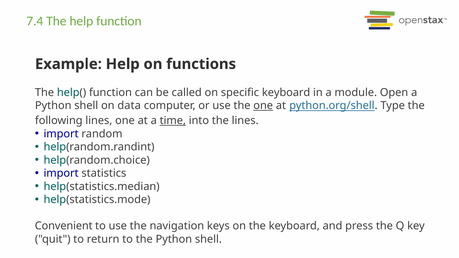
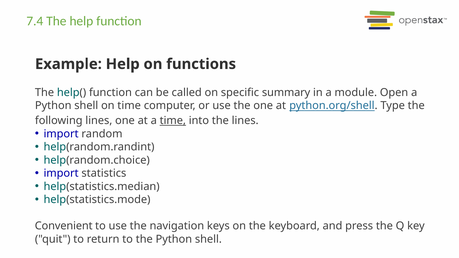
specific keyboard: keyboard -> summary
on data: data -> time
one at (263, 106) underline: present -> none
